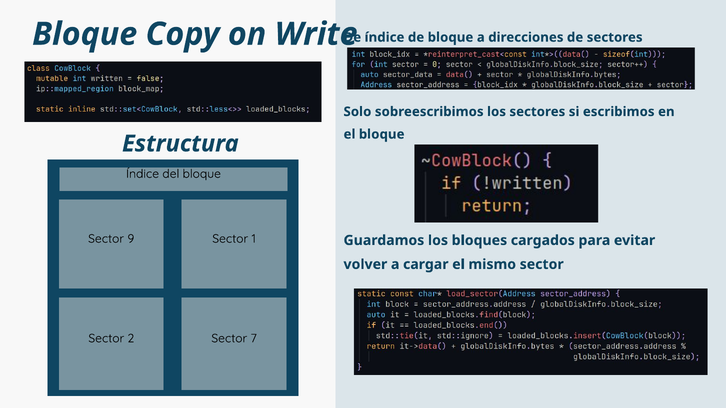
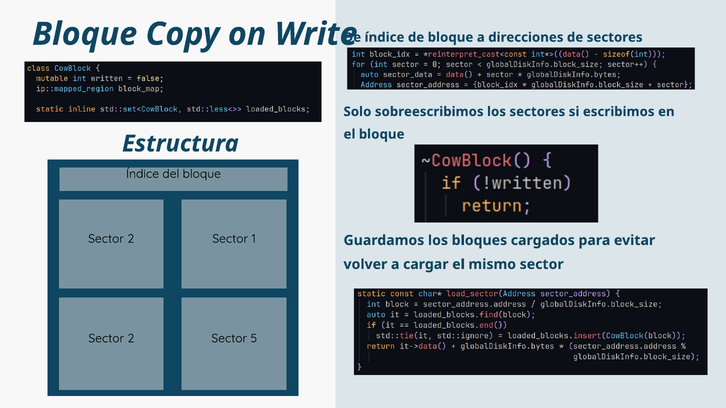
9 at (131, 239): 9 -> 2
7: 7 -> 5
